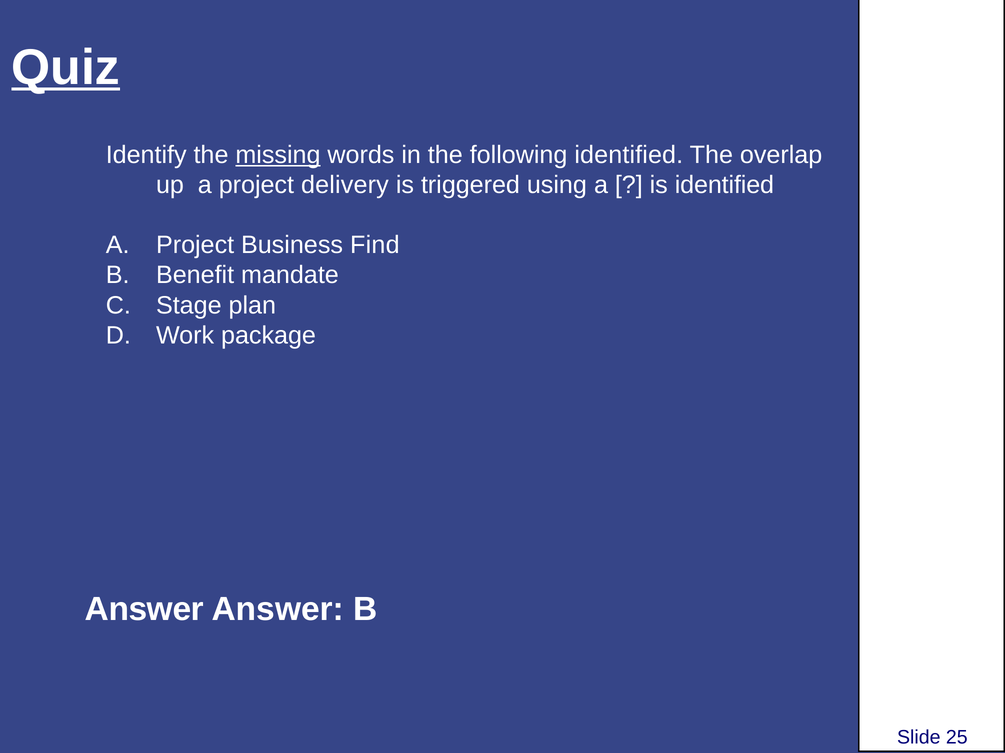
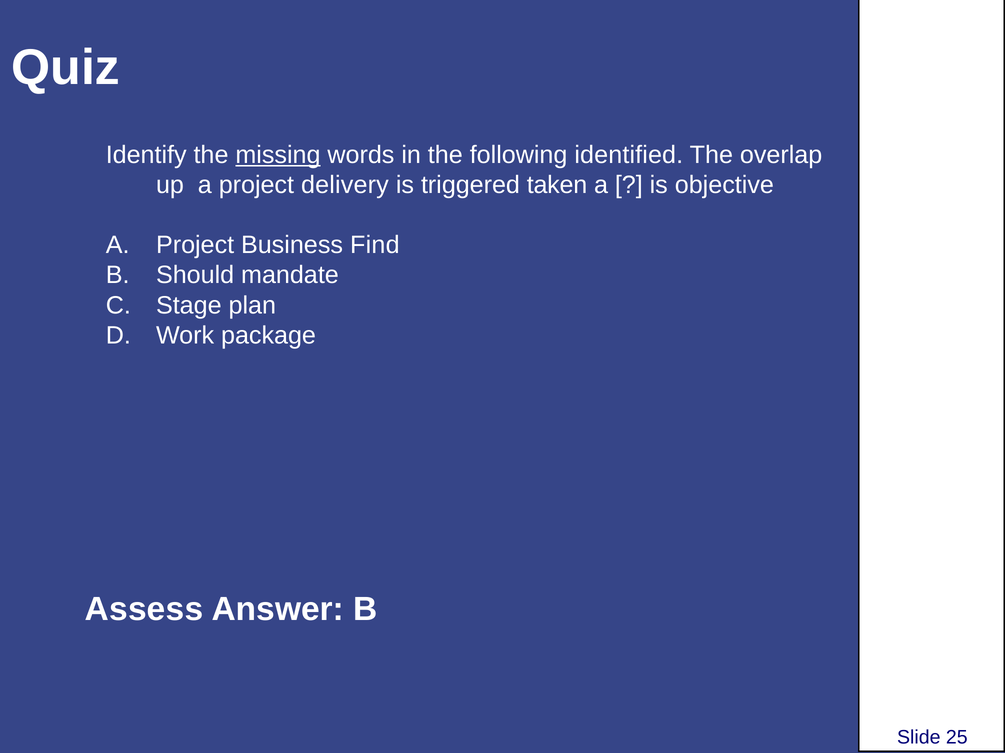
Quiz underline: present -> none
using: using -> taken
is identified: identified -> objective
Benefit: Benefit -> Should
Answer at (144, 610): Answer -> Assess
